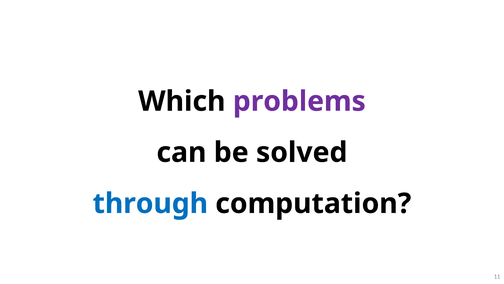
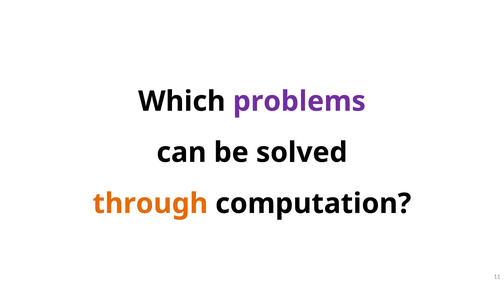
through colour: blue -> orange
